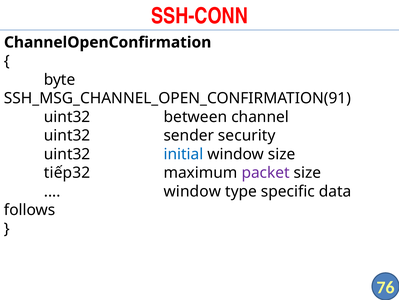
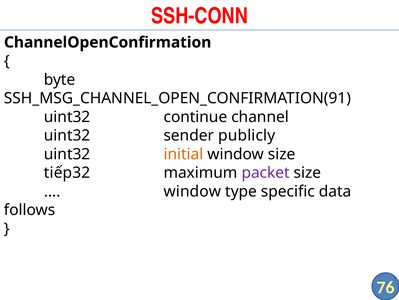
between: between -> continue
security: security -> publicly
initial colour: blue -> orange
